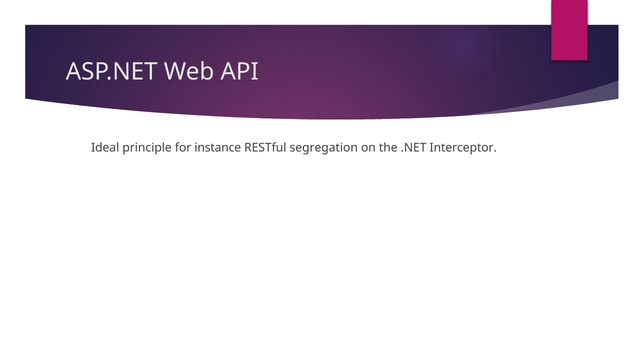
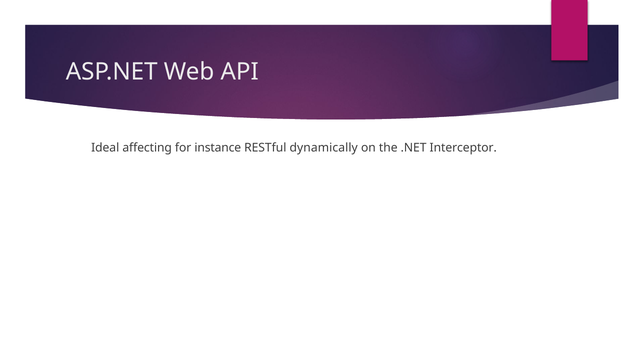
principle: principle -> affecting
segregation: segregation -> dynamically
